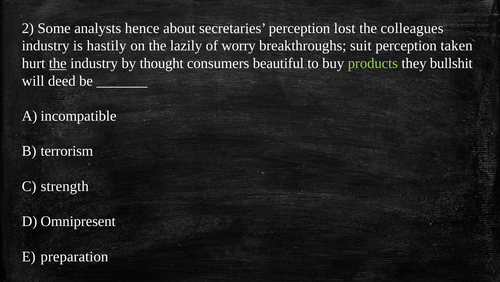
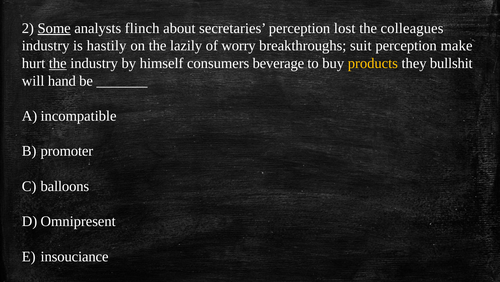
Some underline: none -> present
hence: hence -> flinch
taken: taken -> make
thought: thought -> himself
beautiful: beautiful -> beverage
products colour: light green -> yellow
deed: deed -> hand
terrorism: terrorism -> promoter
strength: strength -> balloons
preparation: preparation -> insouciance
